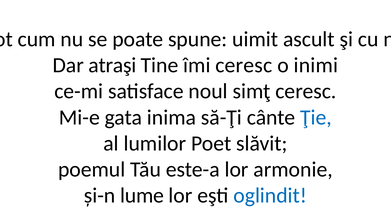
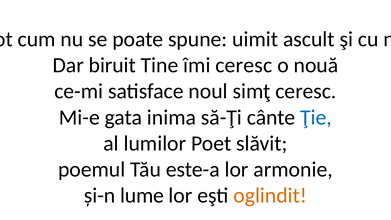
atraşi: atraşi -> biruit
inimi: inimi -> nouă
oglindit colour: blue -> orange
